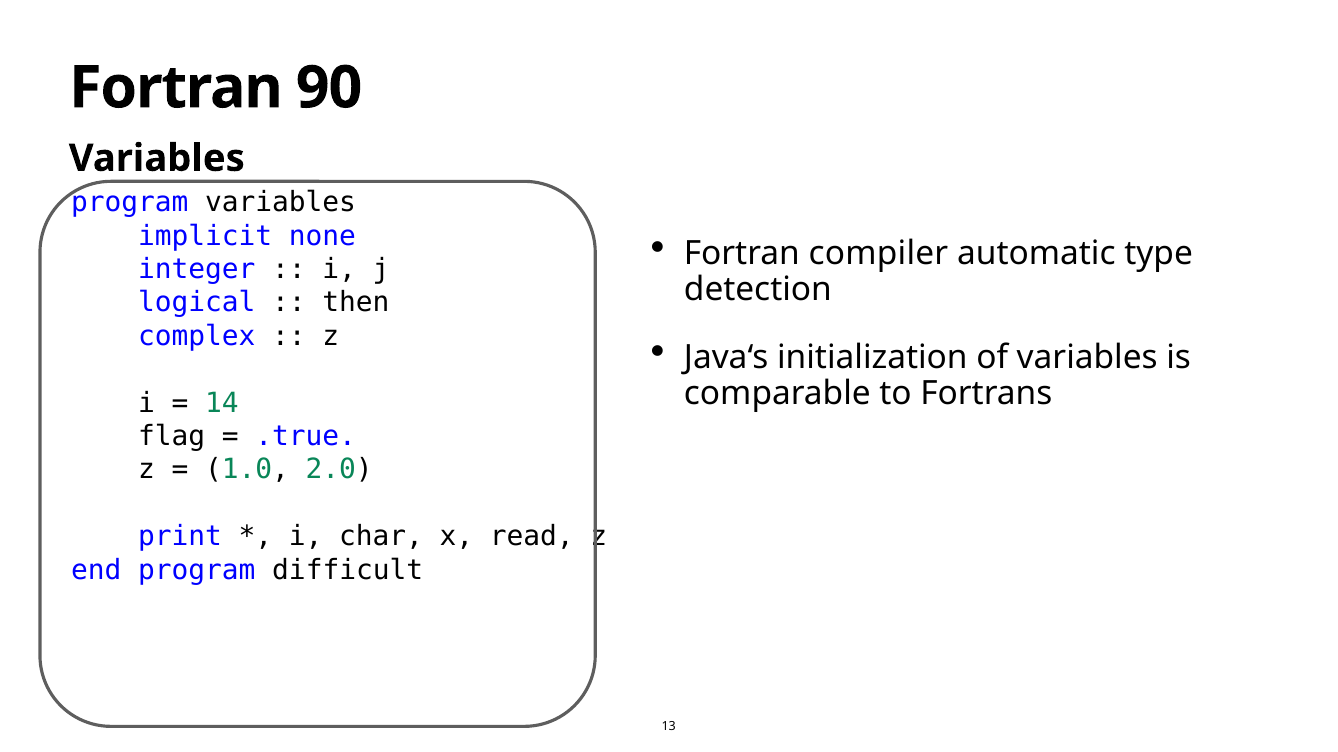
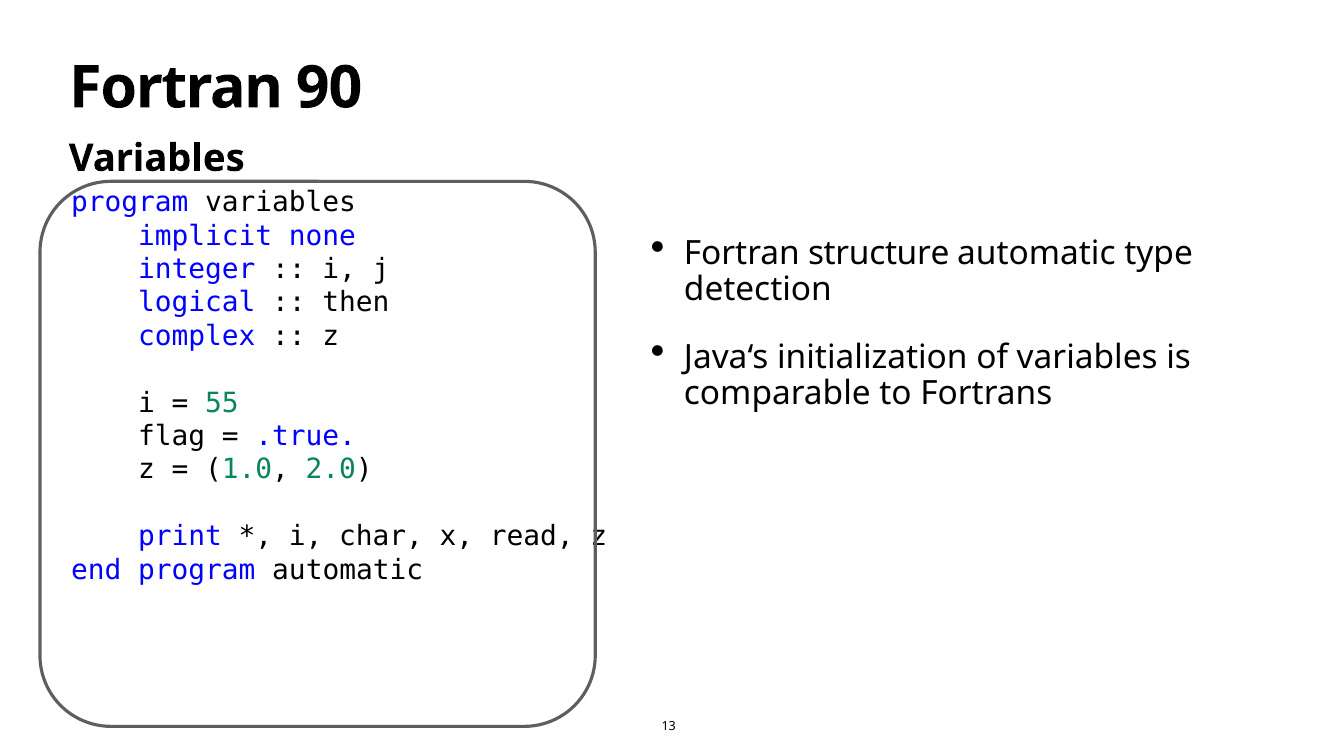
compiler: compiler -> structure
14: 14 -> 55
program difficult: difficult -> automatic
